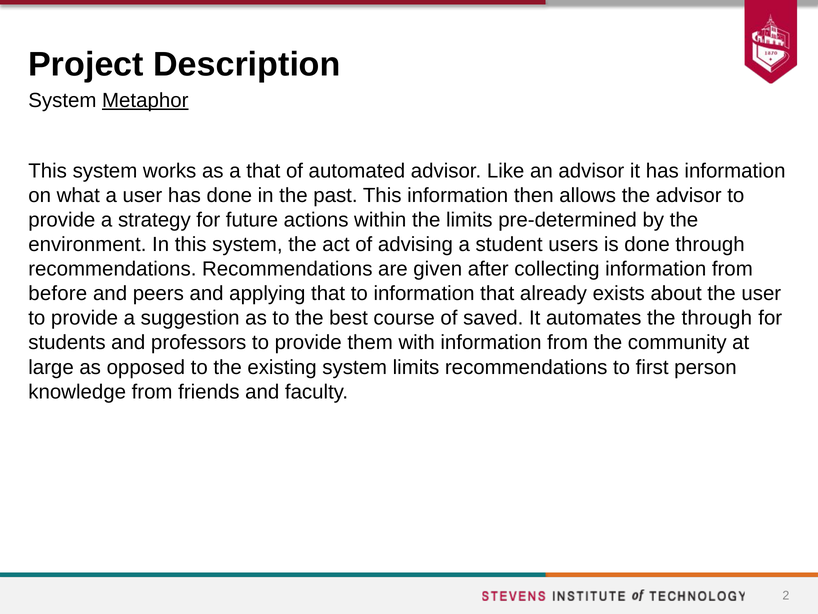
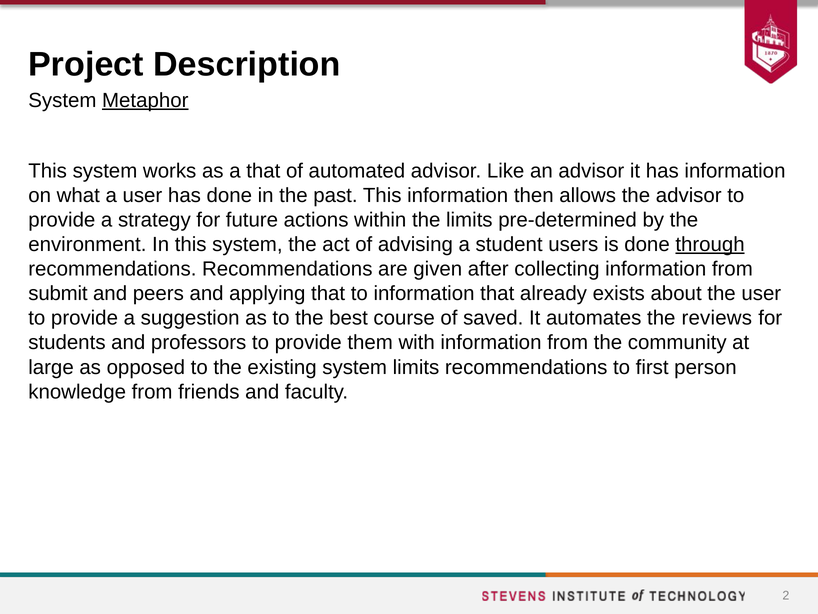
through at (710, 244) underline: none -> present
before: before -> submit
the through: through -> reviews
